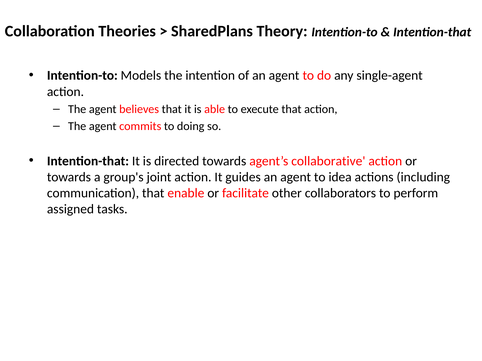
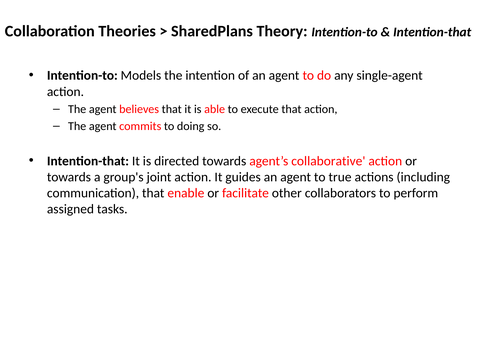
idea: idea -> true
